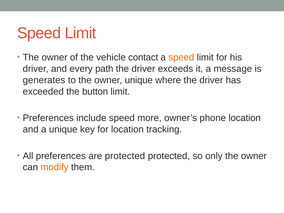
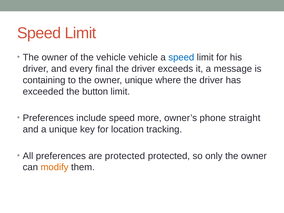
vehicle contact: contact -> vehicle
speed at (181, 57) colour: orange -> blue
path: path -> final
generates: generates -> containing
phone location: location -> straight
